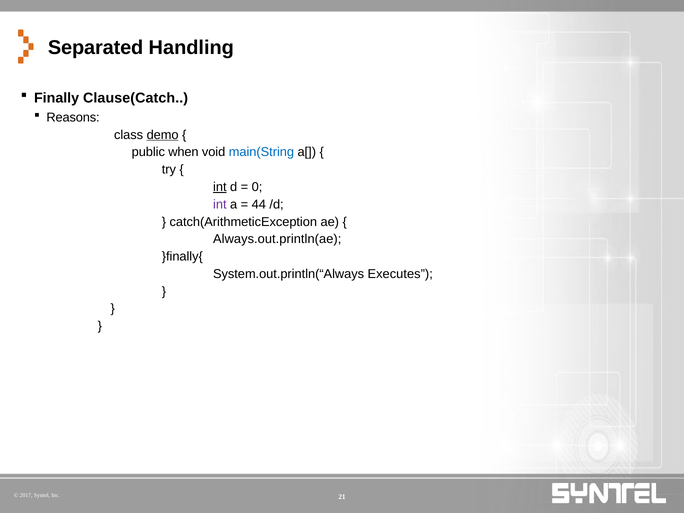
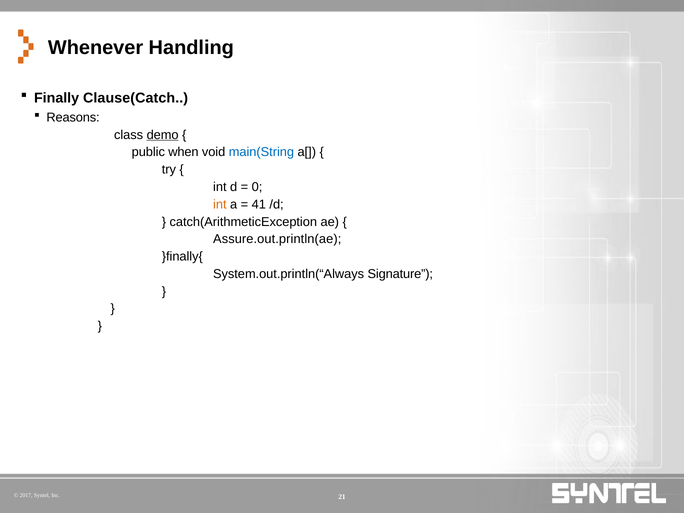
Separated: Separated -> Whenever
int at (220, 187) underline: present -> none
int at (220, 204) colour: purple -> orange
44: 44 -> 41
Always.out.println(ae: Always.out.println(ae -> Assure.out.println(ae
Executes: Executes -> Signature
